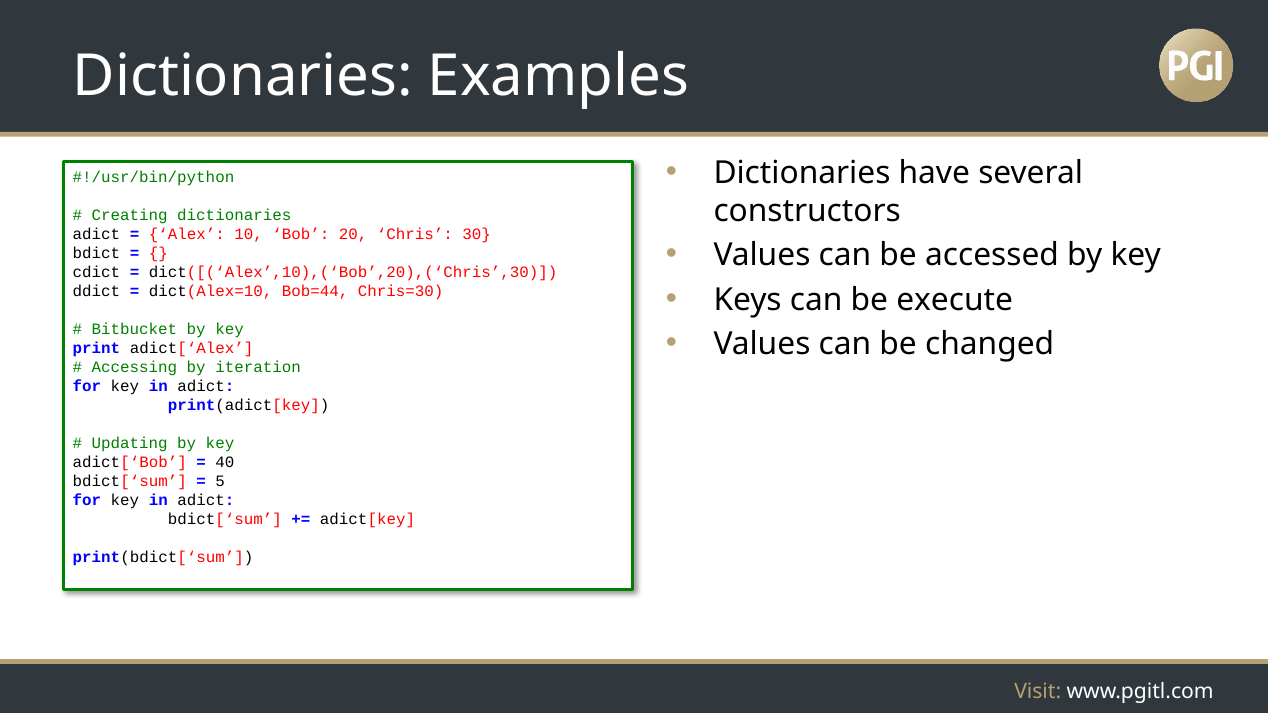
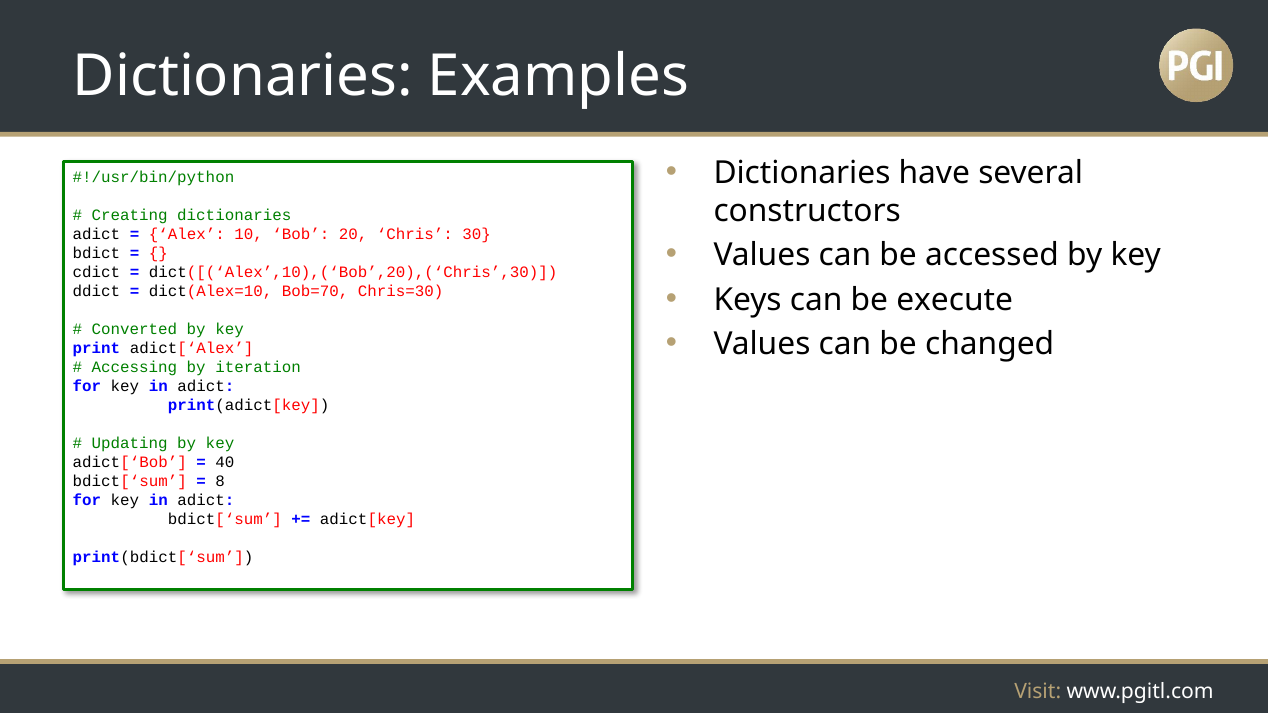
Bob=44: Bob=44 -> Bob=70
Bitbucket: Bitbucket -> Converted
5: 5 -> 8
